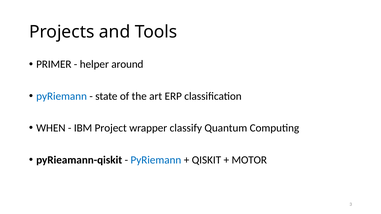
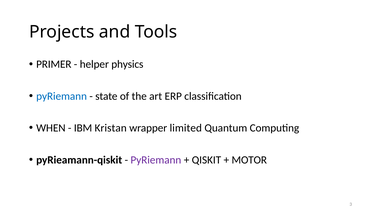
around: around -> physics
Project: Project -> Kristan
classify: classify -> limited
PyRiemann at (156, 160) colour: blue -> purple
